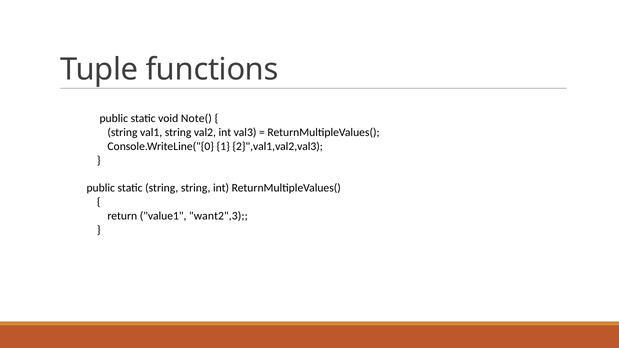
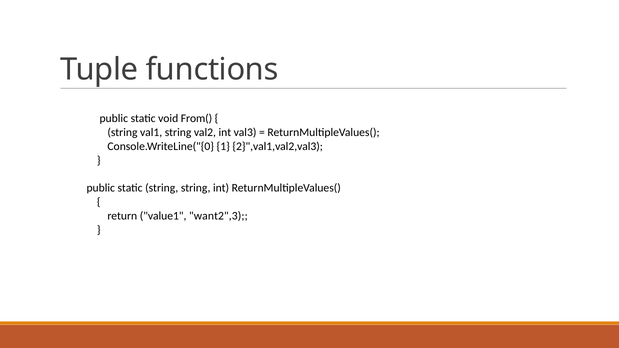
Note(: Note( -> From(
